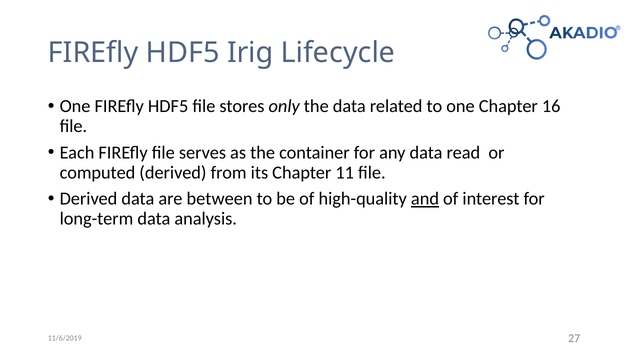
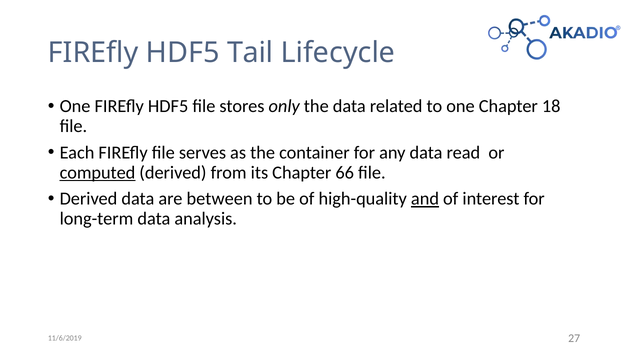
Irig: Irig -> Tail
16: 16 -> 18
computed underline: none -> present
11: 11 -> 66
